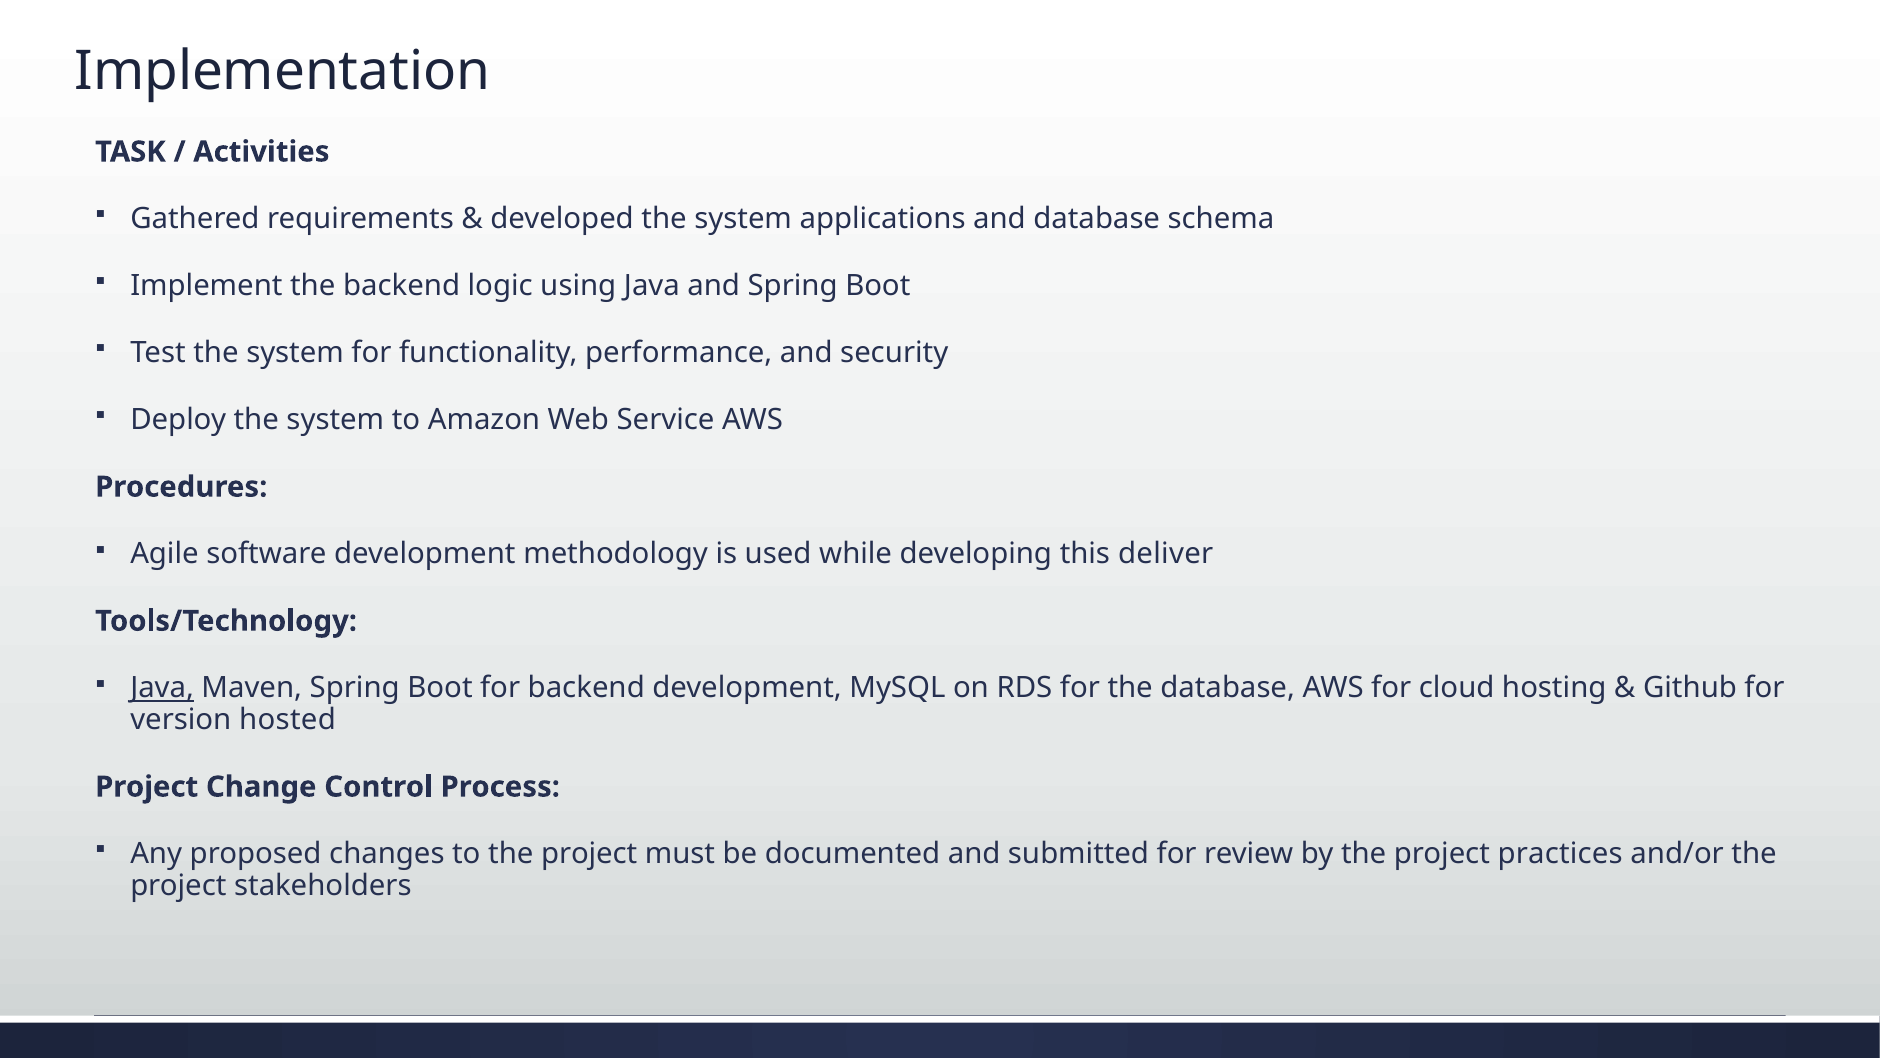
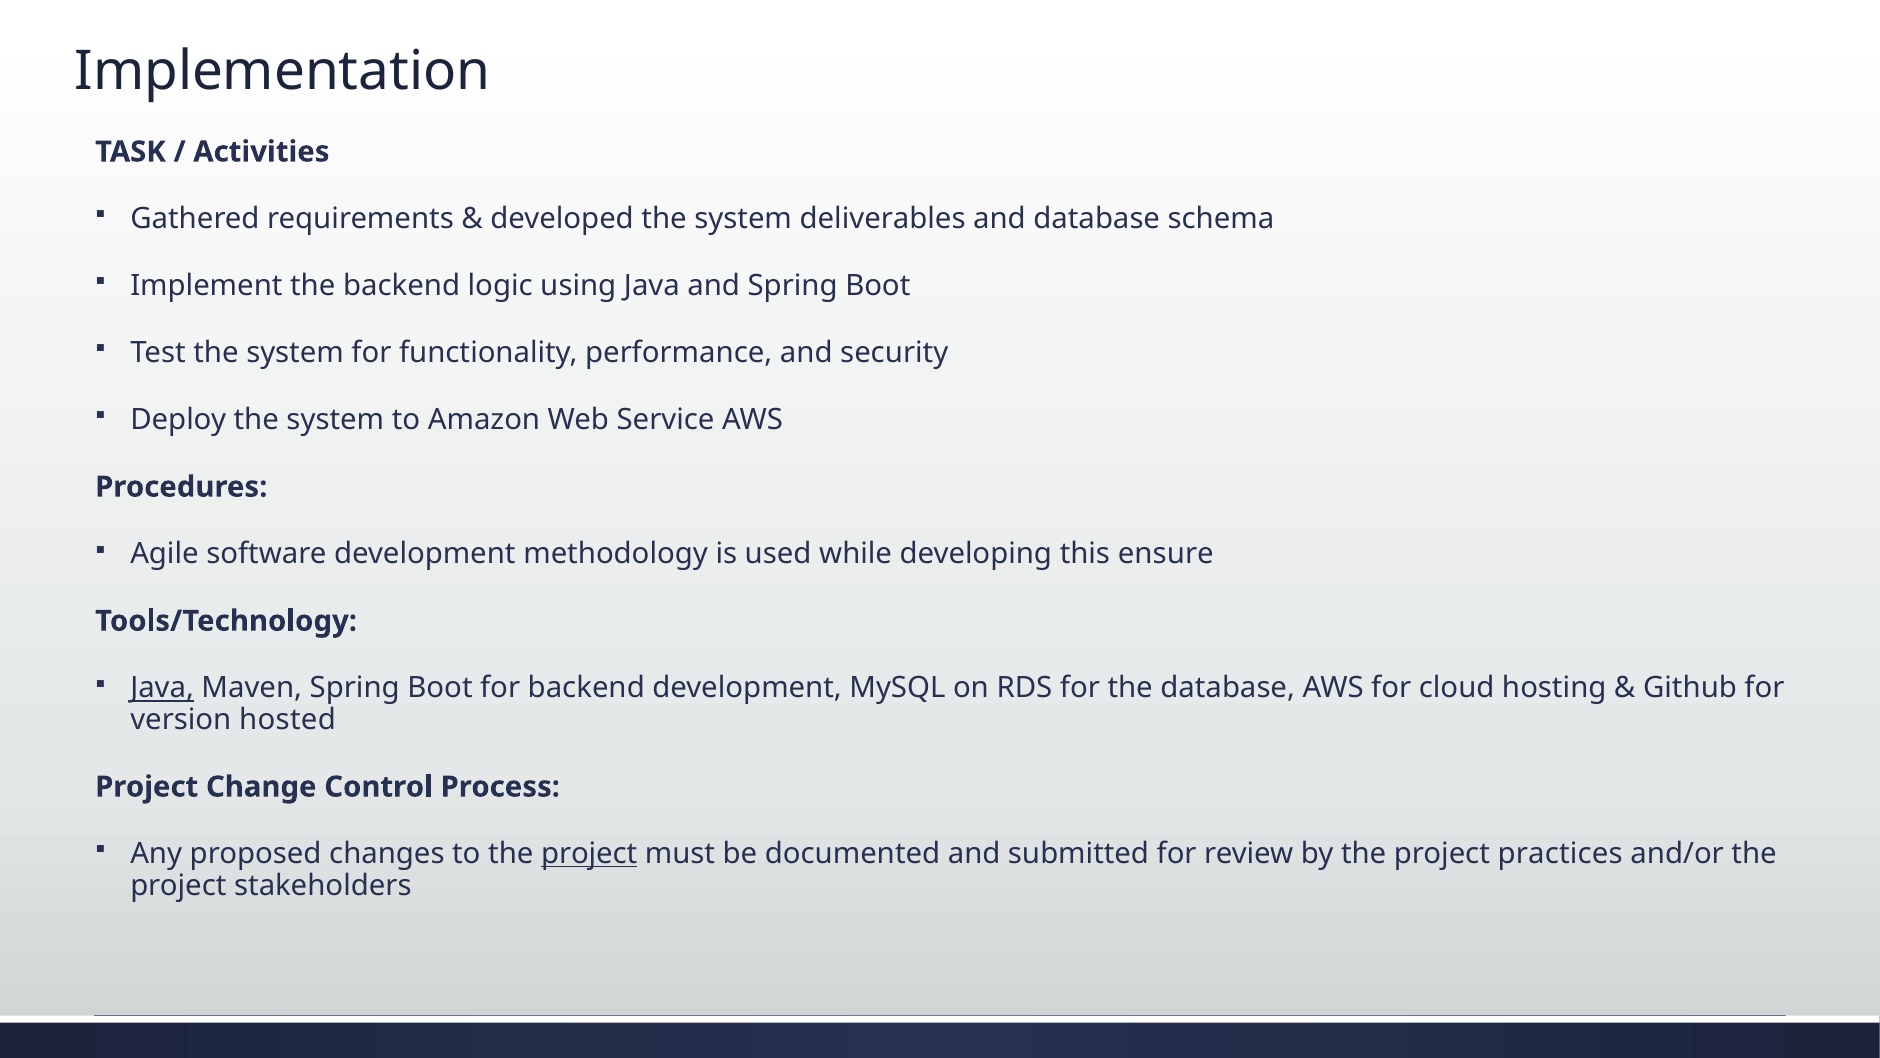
applications: applications -> deliverables
deliver: deliver -> ensure
project at (589, 854) underline: none -> present
